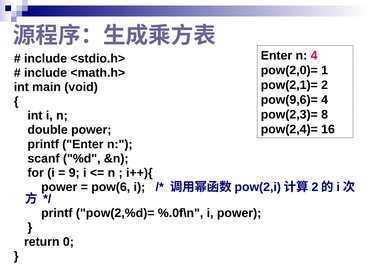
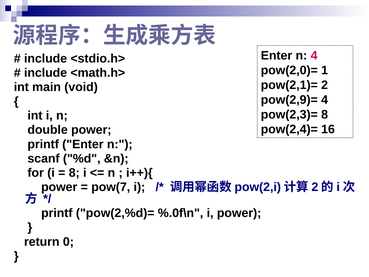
pow(9,6)=: pow(9,6)= -> pow(2,9)=
9 at (74, 173): 9 -> 8
pow(6: pow(6 -> pow(7
